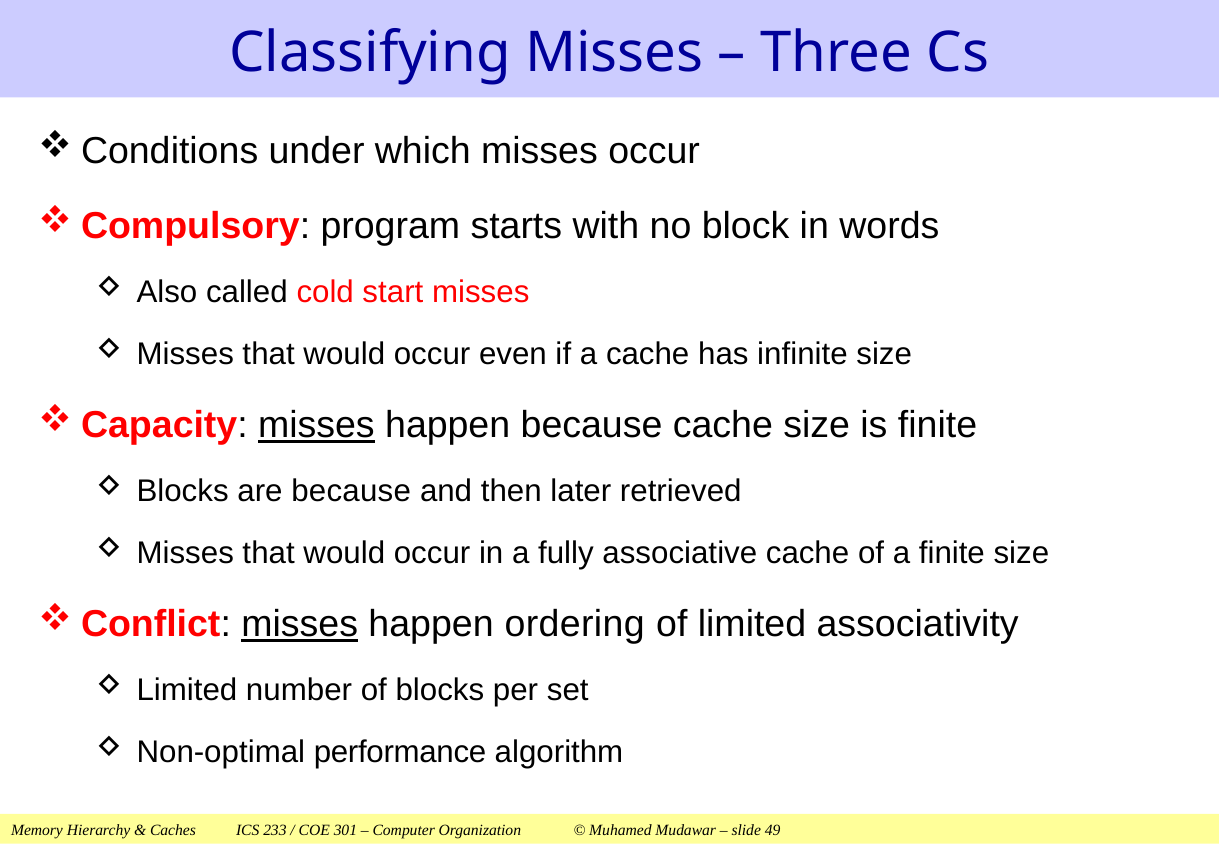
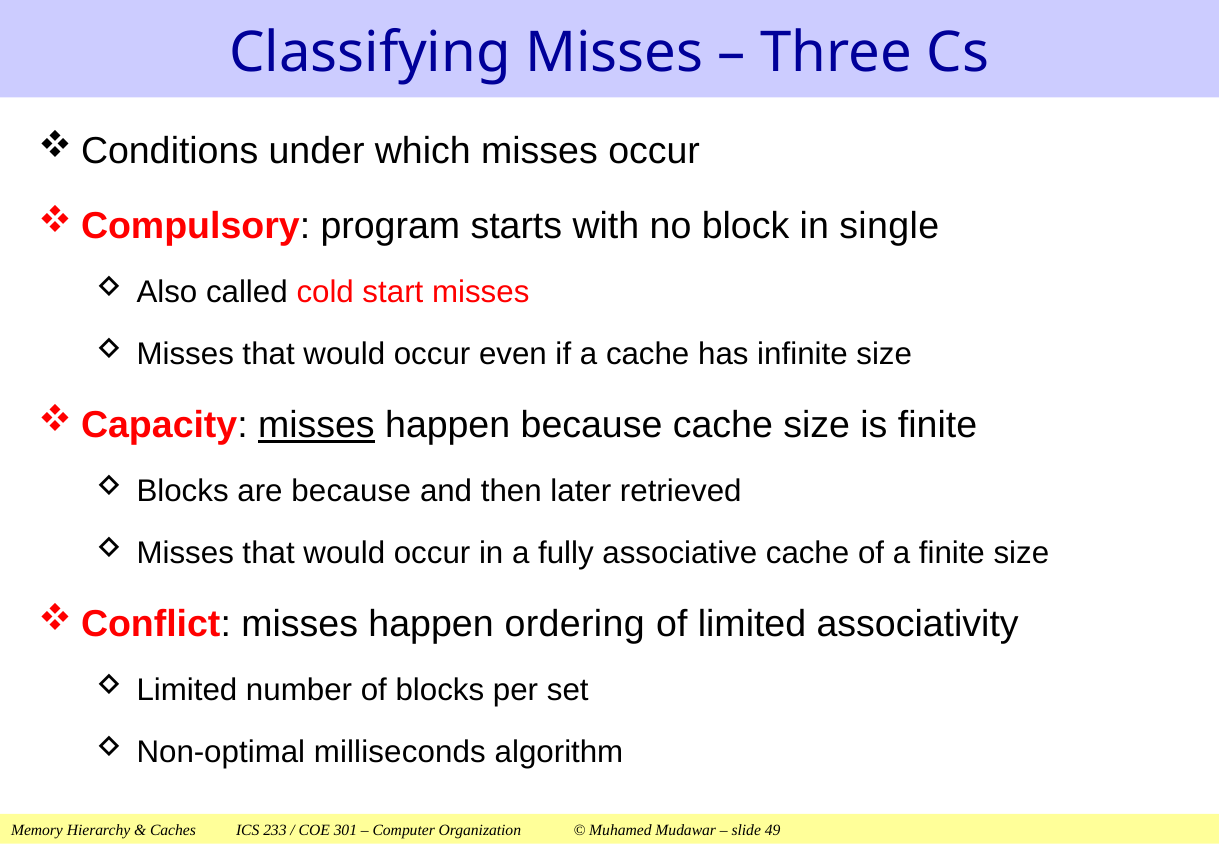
words: words -> single
misses at (300, 624) underline: present -> none
performance: performance -> milliseconds
